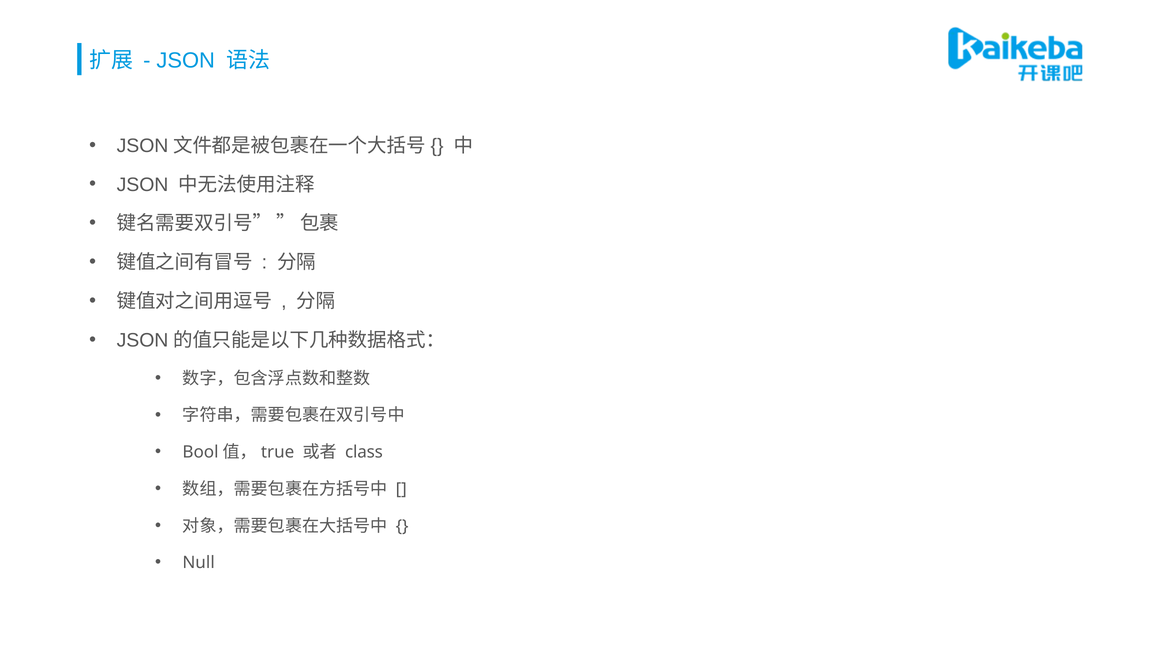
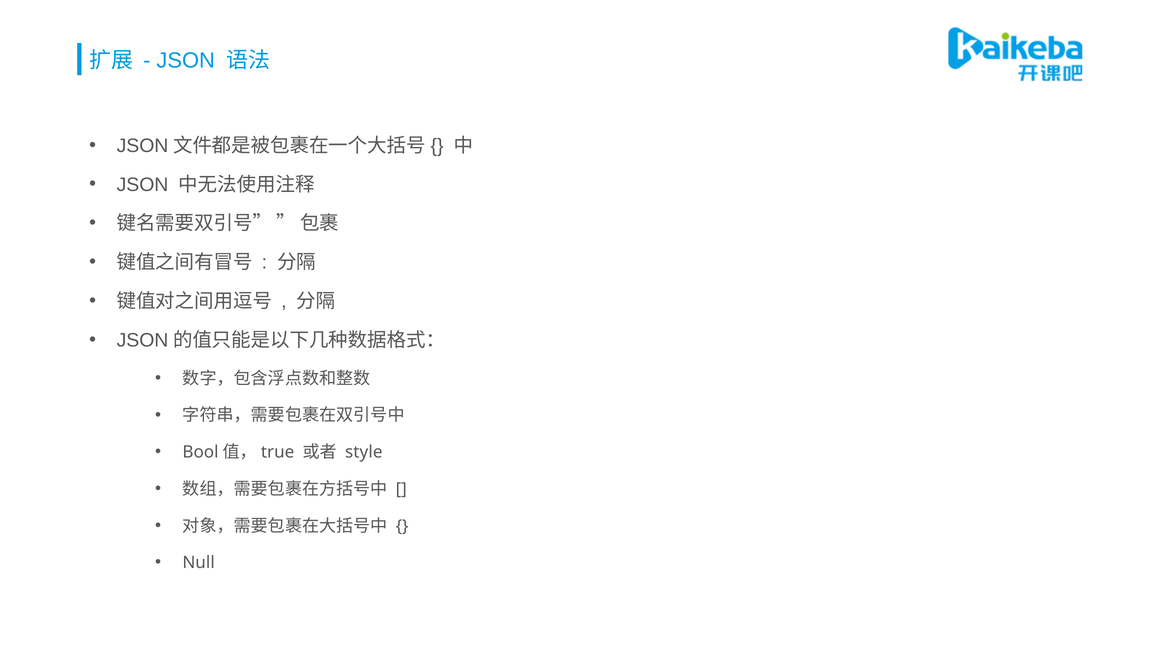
class: class -> style
